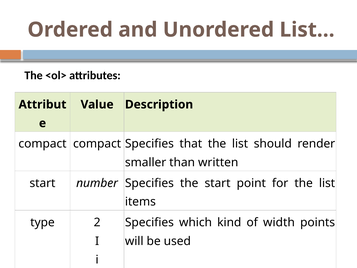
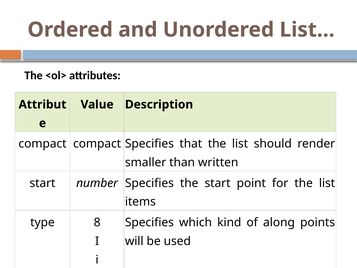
2: 2 -> 8
width: width -> along
